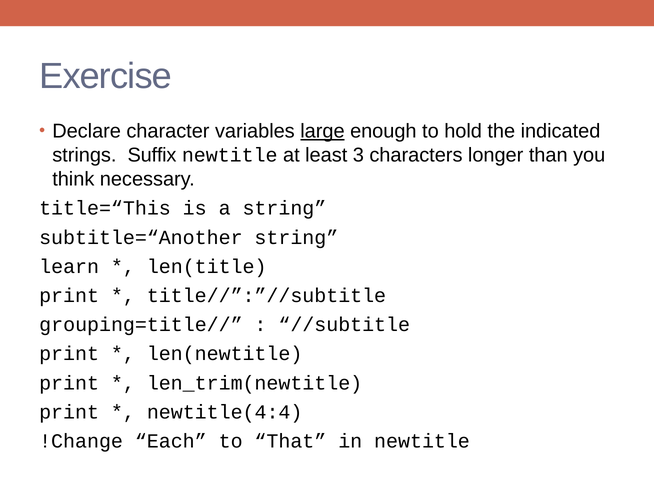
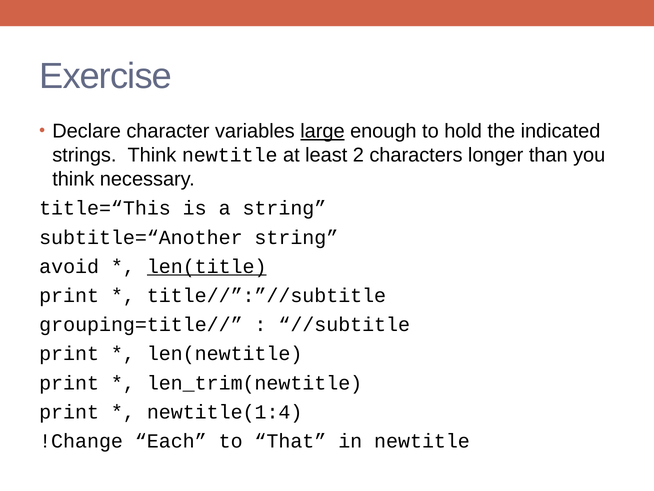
strings Suffix: Suffix -> Think
3: 3 -> 2
learn: learn -> avoid
len(title underline: none -> present
newtitle(4:4: newtitle(4:4 -> newtitle(1:4
